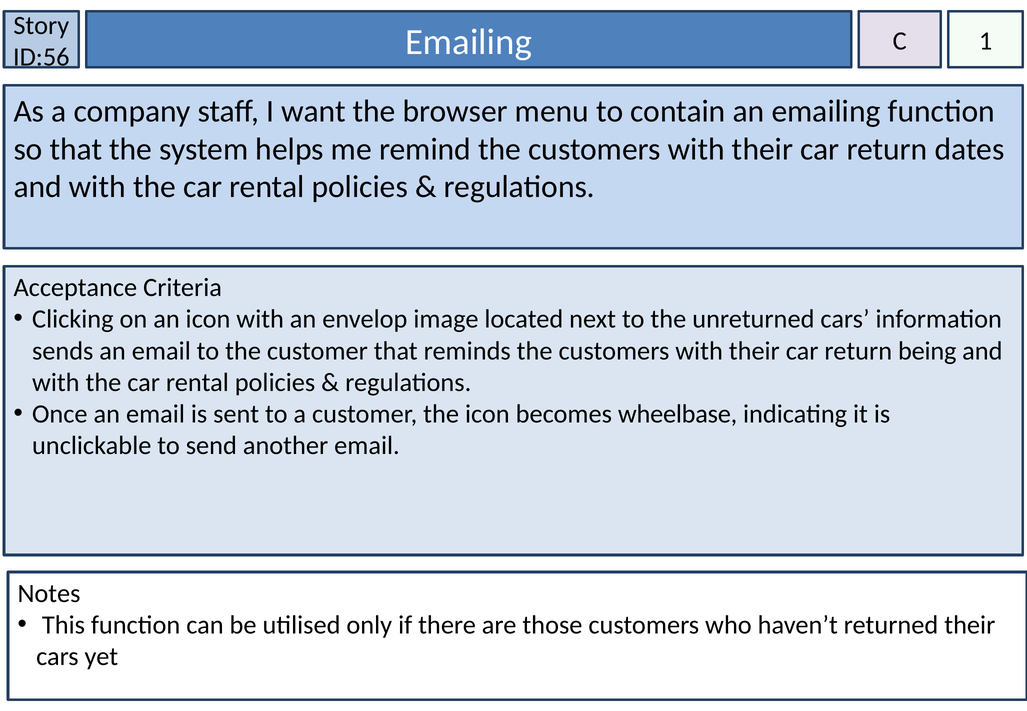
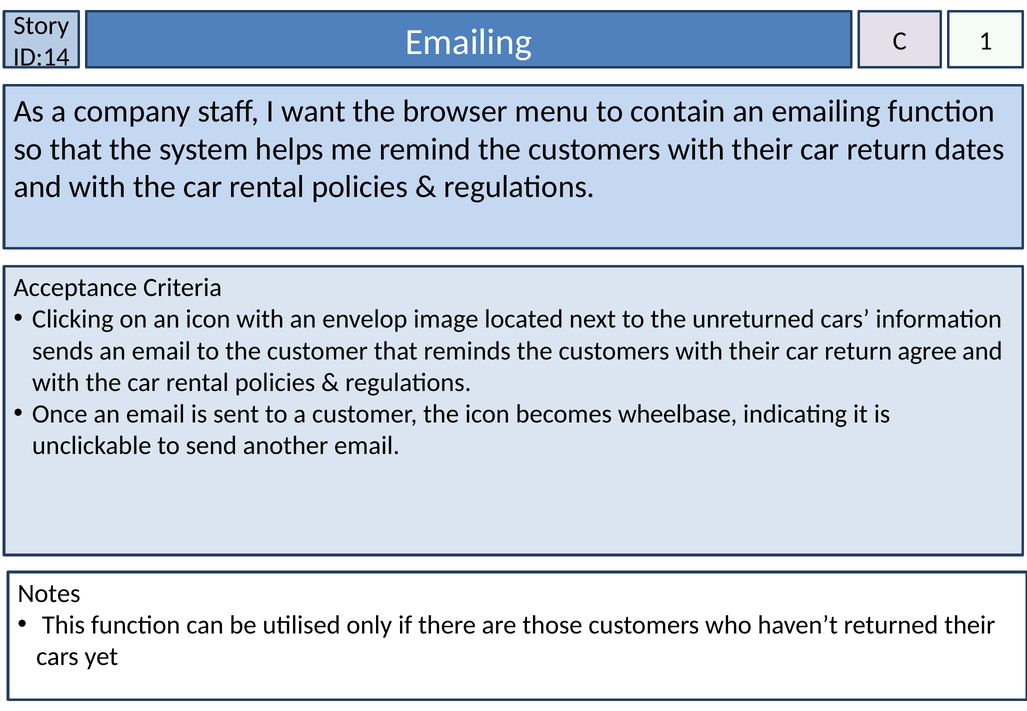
ID:56: ID:56 -> ID:14
being: being -> agree
